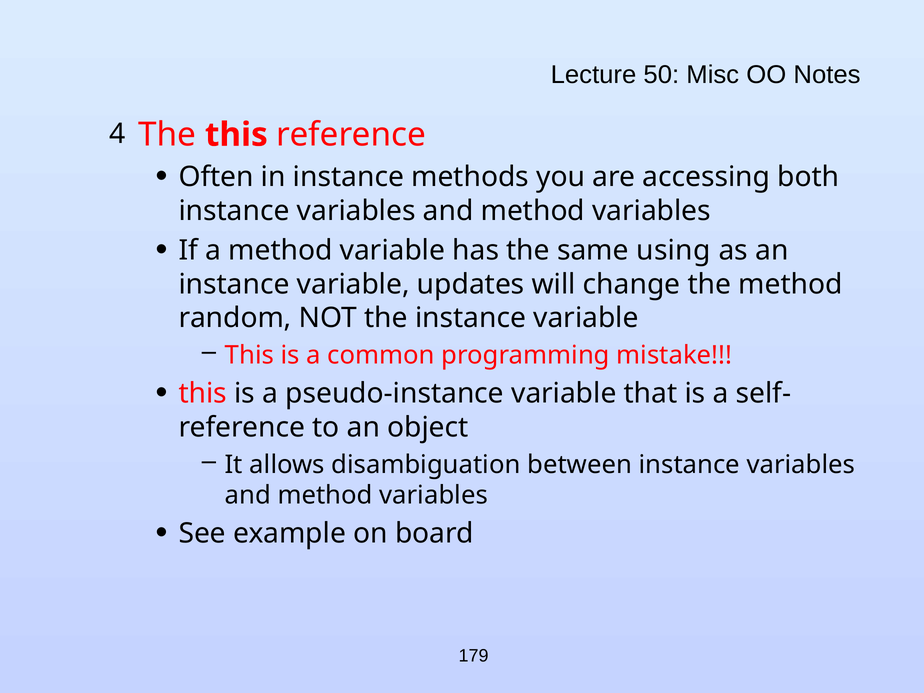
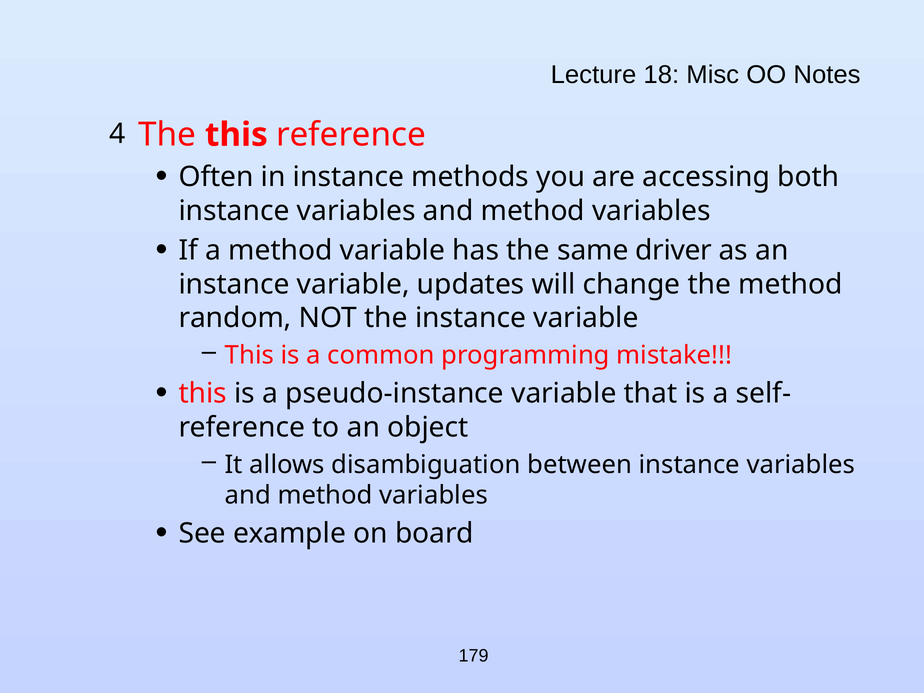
50: 50 -> 18
using: using -> driver
